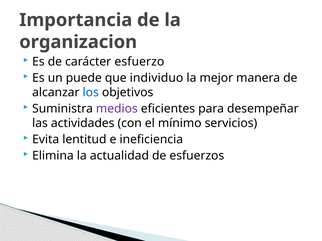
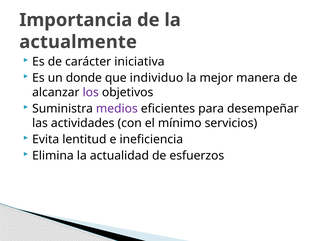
organizacion: organizacion -> actualmente
esfuerzo: esfuerzo -> iniciativa
puede: puede -> donde
los colour: blue -> purple
